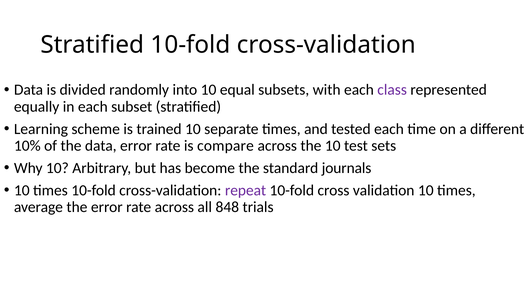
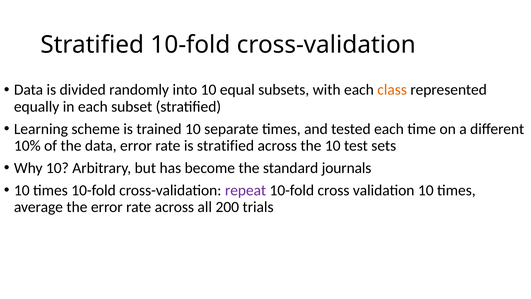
class colour: purple -> orange
is compare: compare -> stratified
848: 848 -> 200
